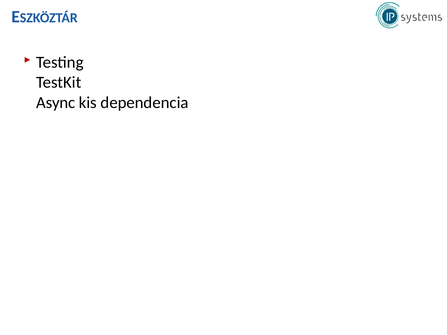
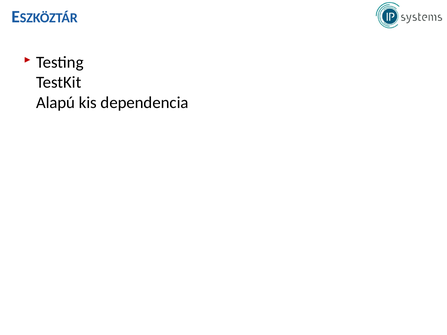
Async: Async -> Alapú
